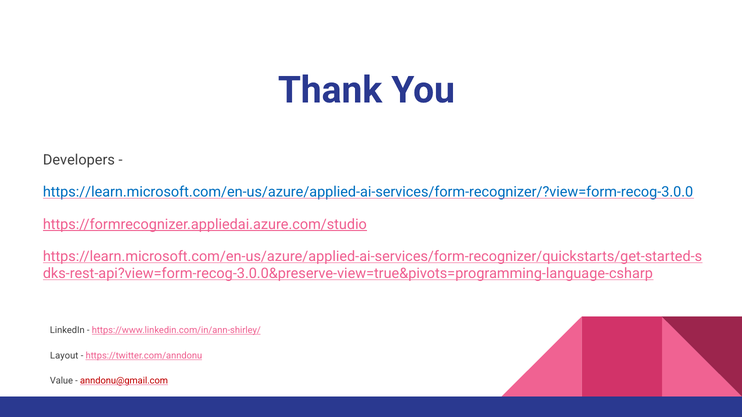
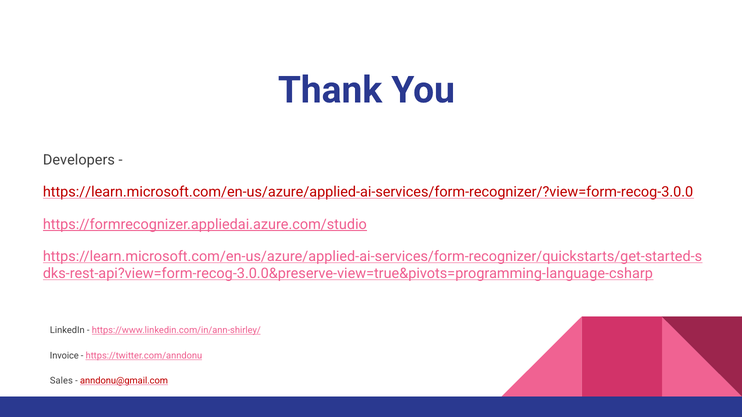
https://learn.microsoft.com/en-us/azure/applied-ai-services/form-recognizer/?view=form-recog-3.0.0 colour: blue -> red
Layout: Layout -> Invoice
Value: Value -> Sales
